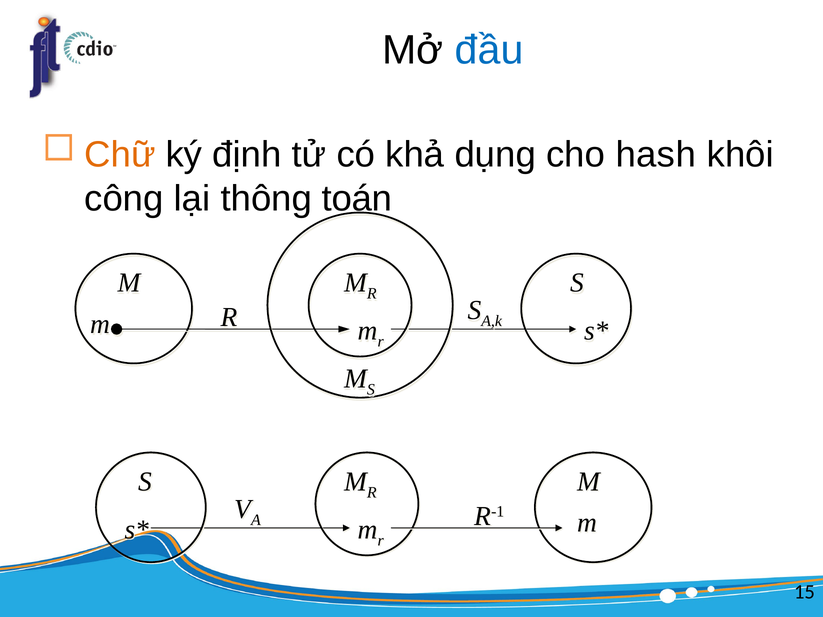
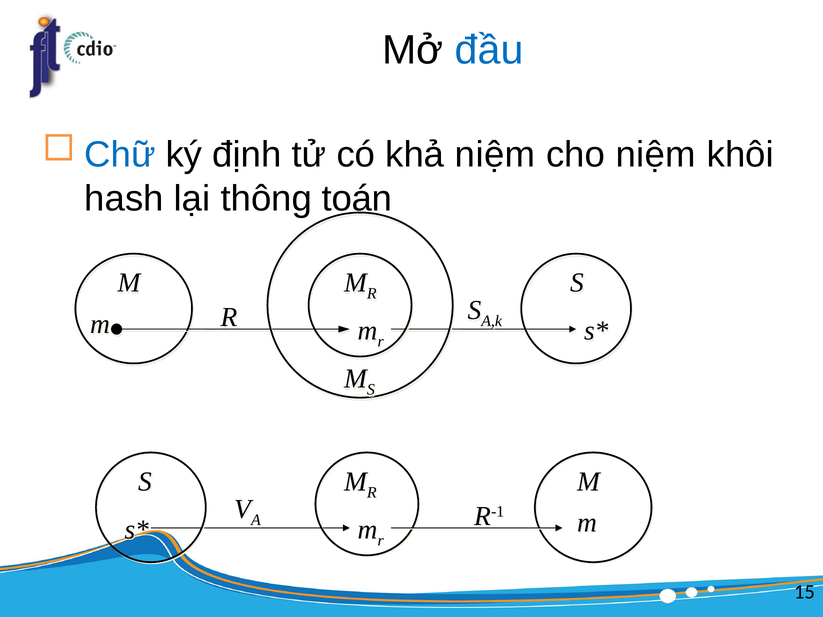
Chữ colour: orange -> blue
khả dụng: dụng -> niệm
cho hash: hash -> niệm
công: công -> hash
